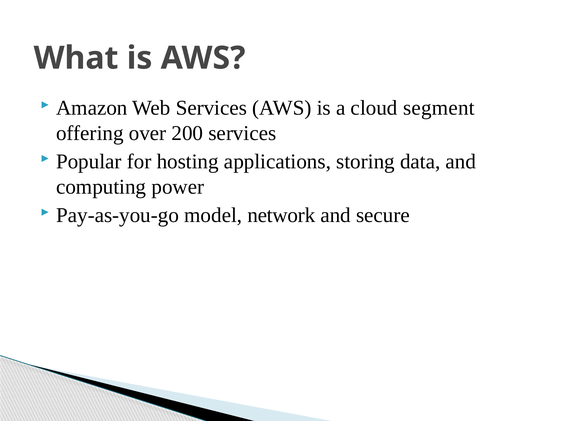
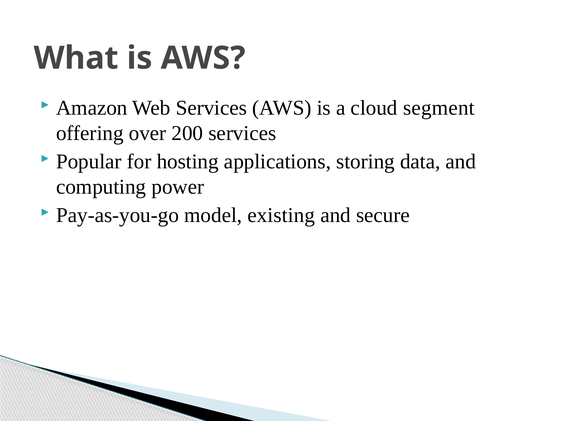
network: network -> existing
